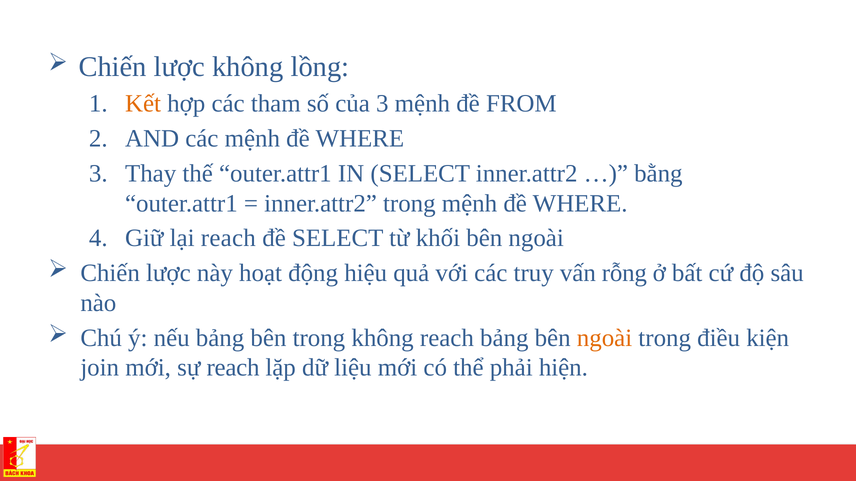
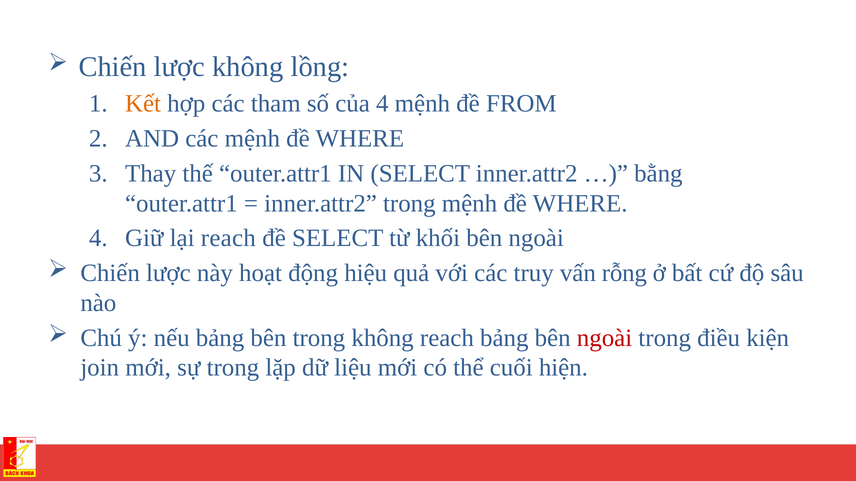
của 3: 3 -> 4
ngoài at (605, 338) colour: orange -> red
sự reach: reach -> trong
phải: phải -> cuối
